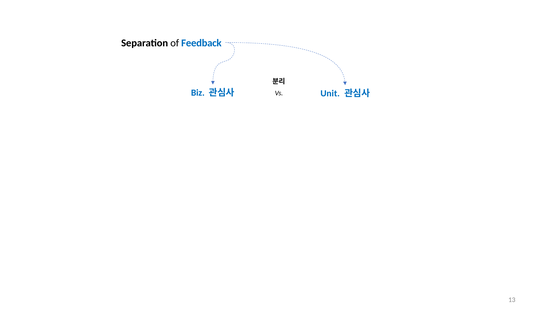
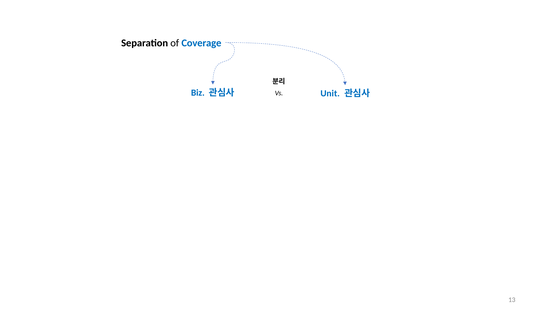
Feedback: Feedback -> Coverage
